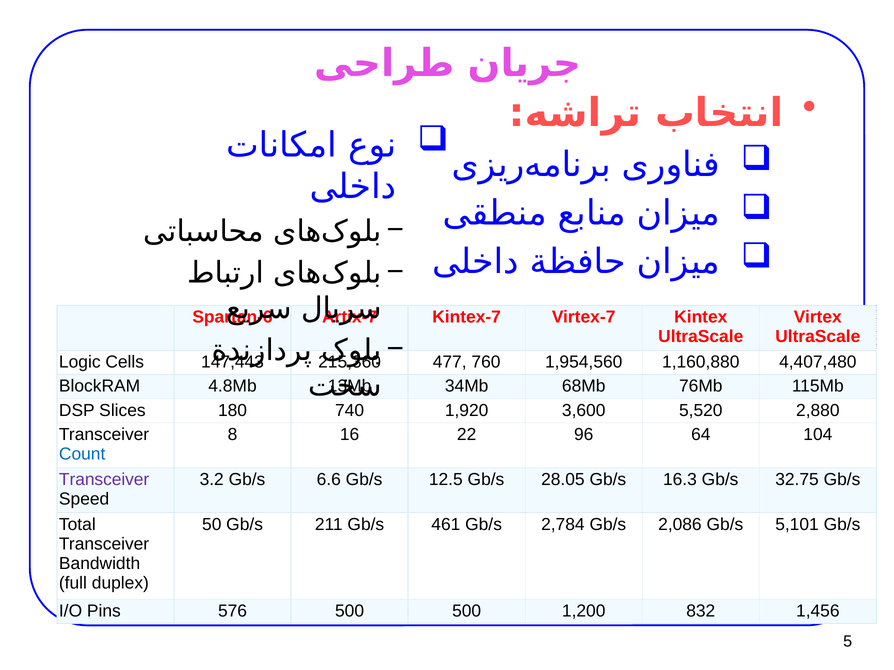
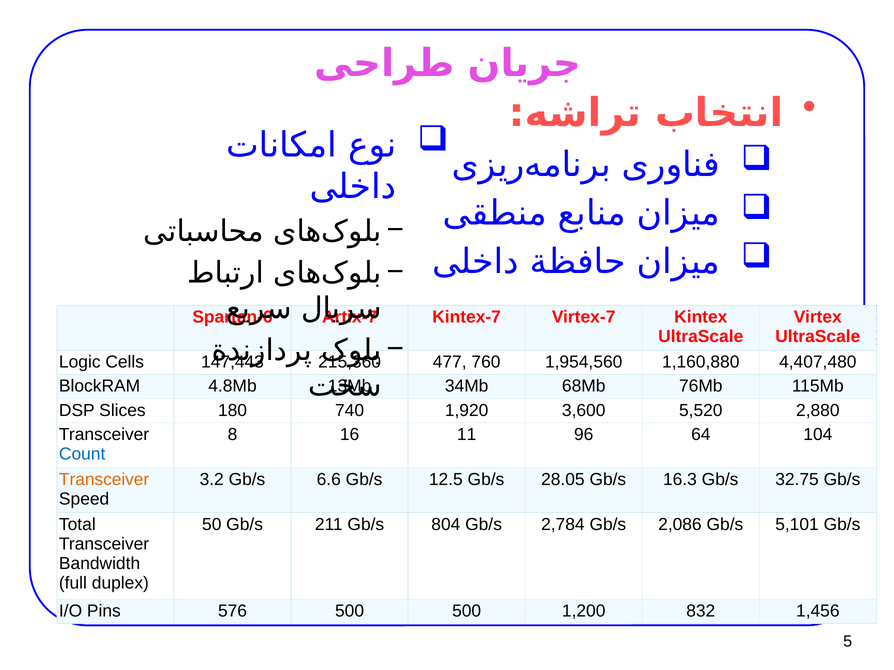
22: 22 -> 11
Transceiver at (104, 480) colour: purple -> orange
461: 461 -> 804
